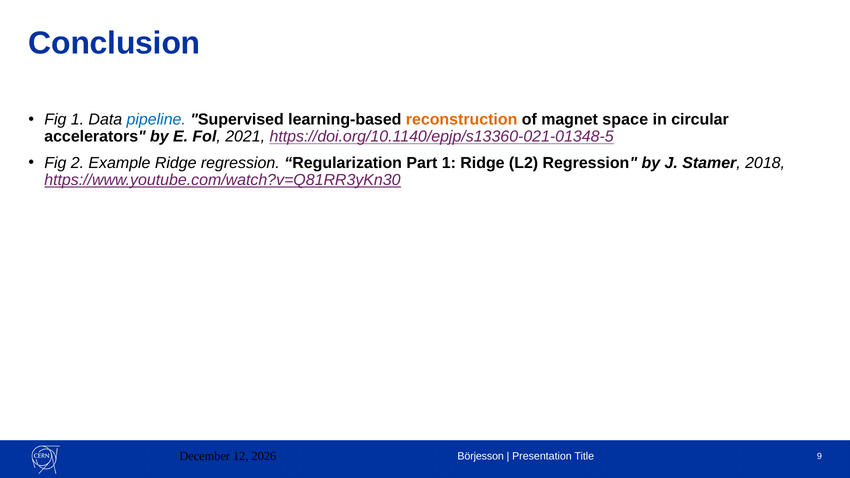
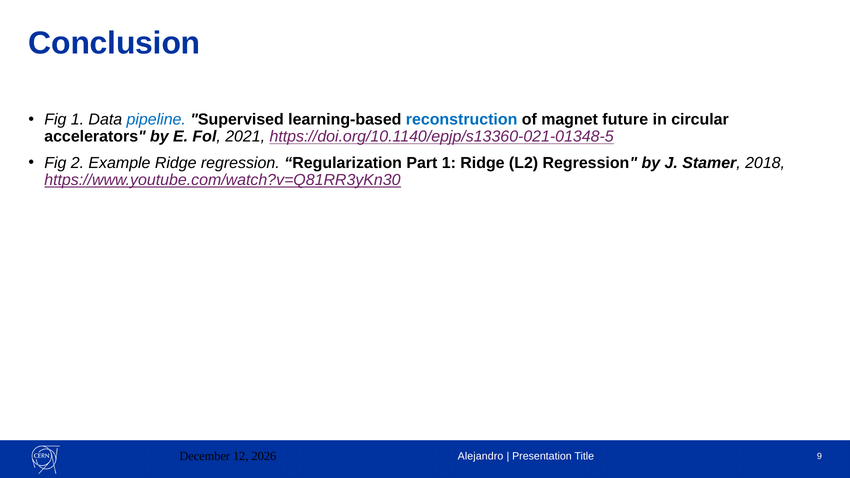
reconstruction colour: orange -> blue
space: space -> future
Börjesson: Börjesson -> Alejandro
